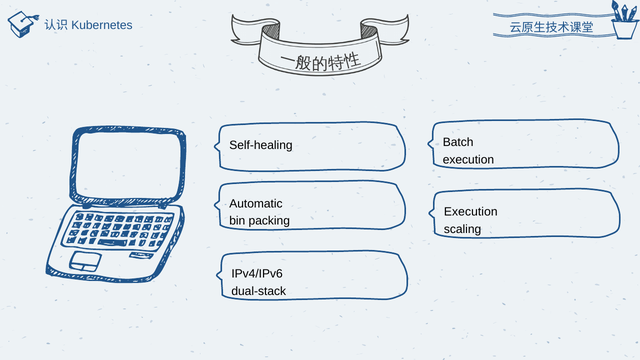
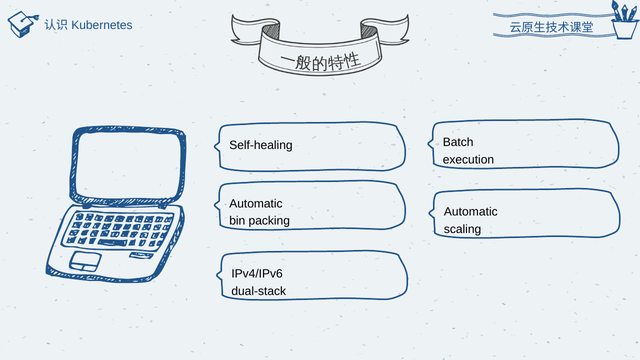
Execution at (471, 212): Execution -> Automatic
